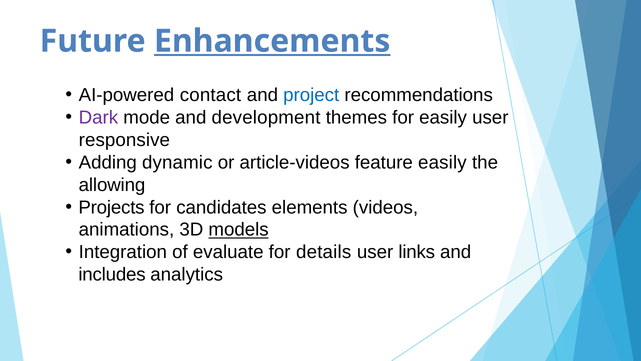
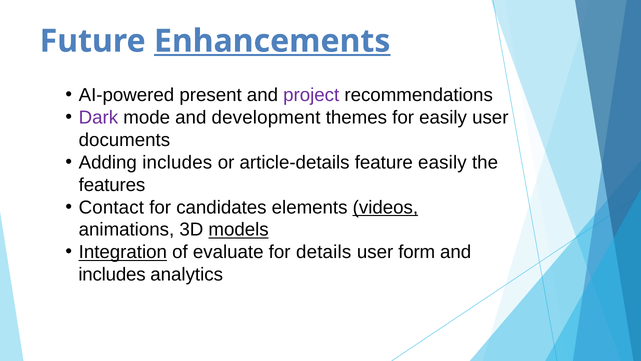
contact: contact -> present
project colour: blue -> purple
responsive: responsive -> documents
Adding dynamic: dynamic -> includes
article-videos: article-videos -> article-details
allowing: allowing -> features
Projects: Projects -> Contact
videos underline: none -> present
Integration underline: none -> present
links: links -> form
